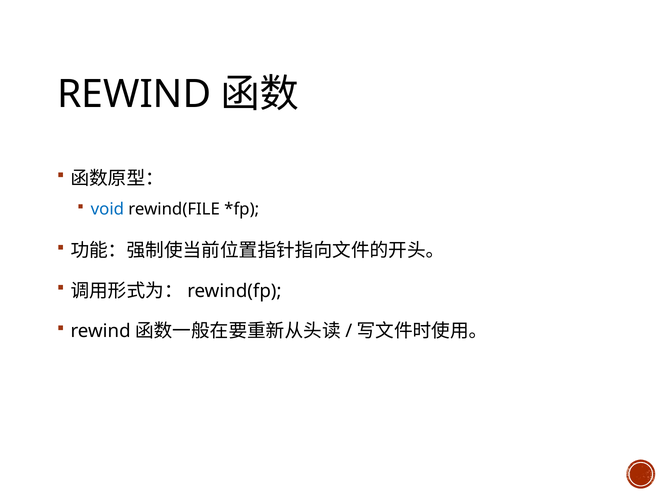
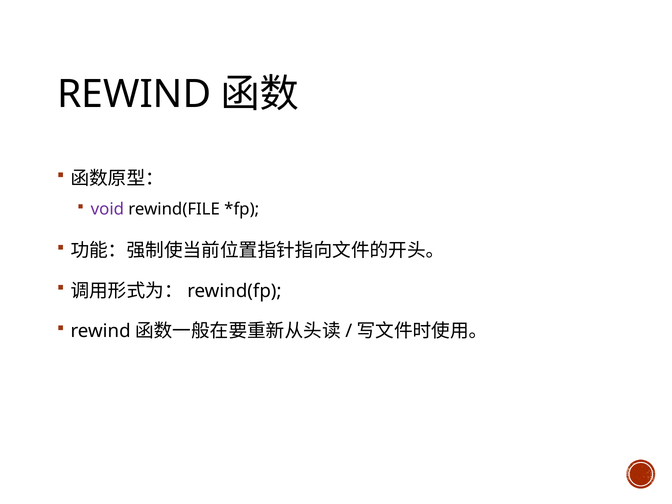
void colour: blue -> purple
